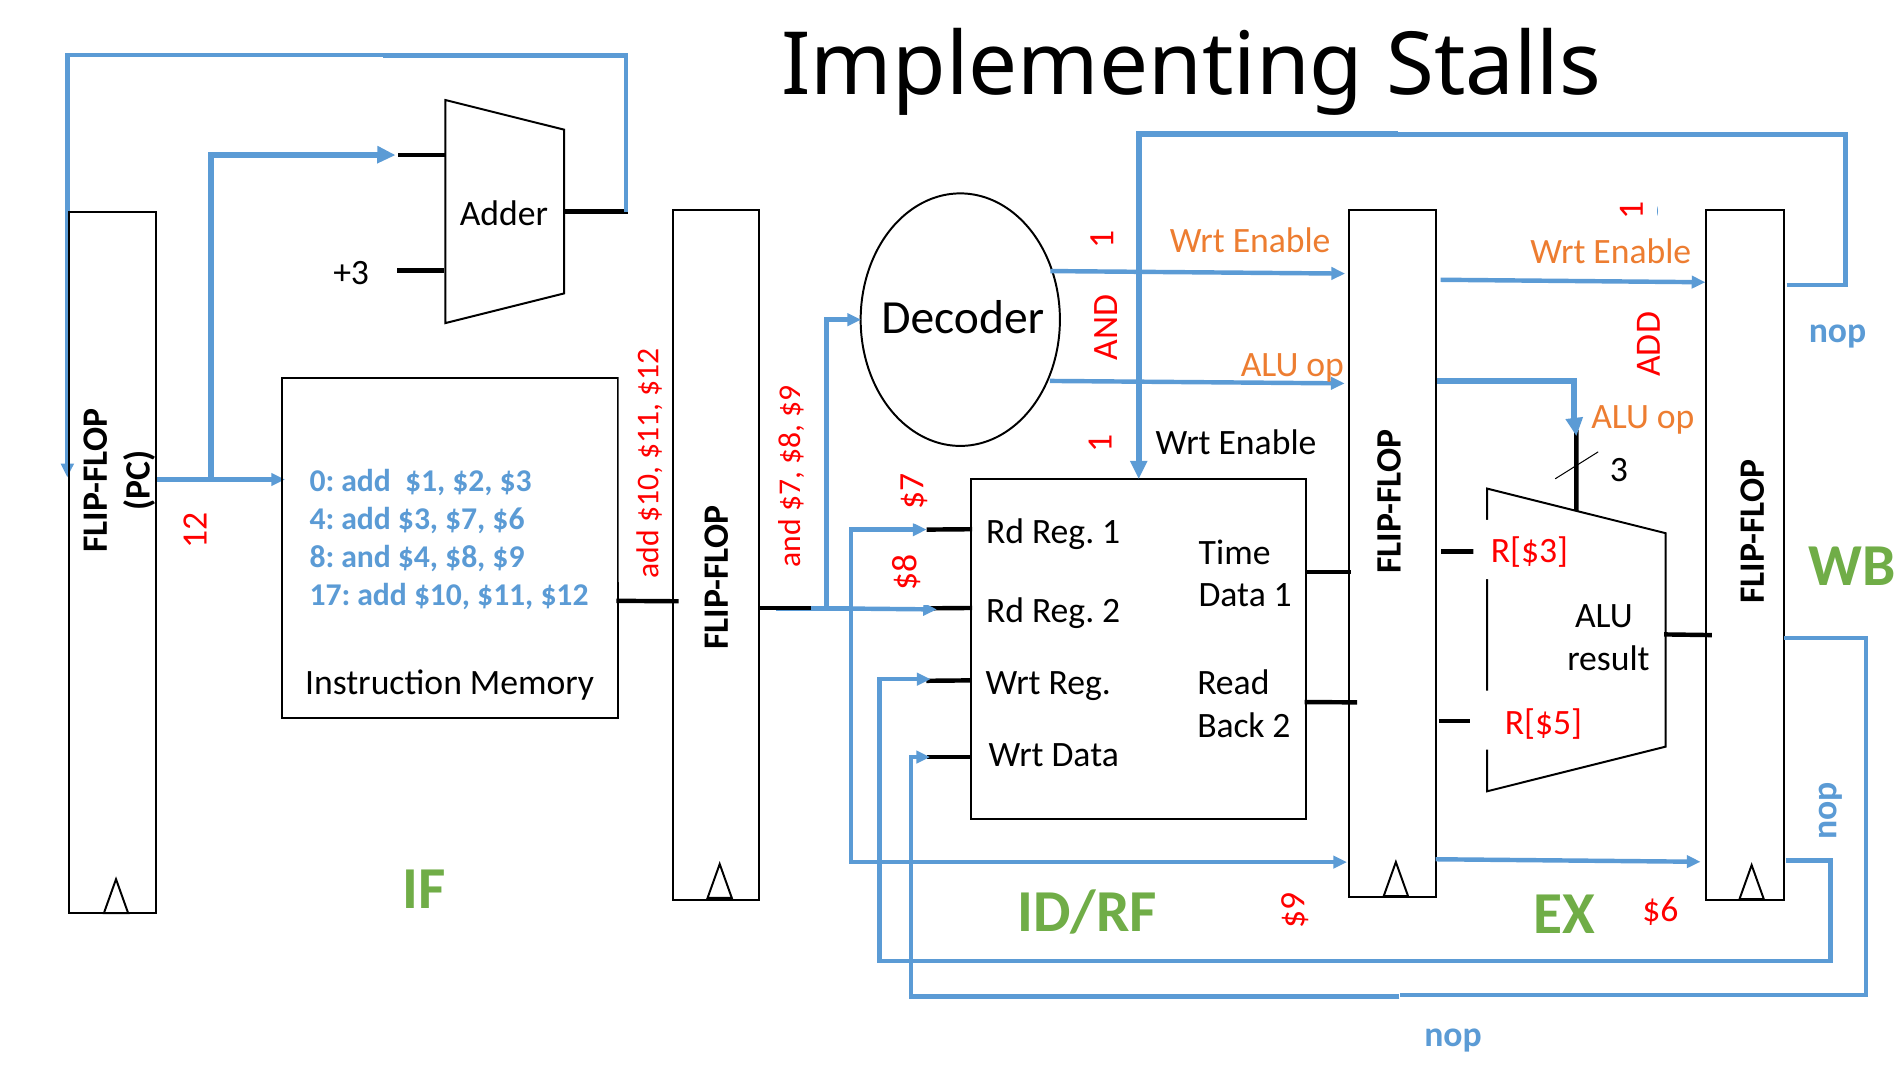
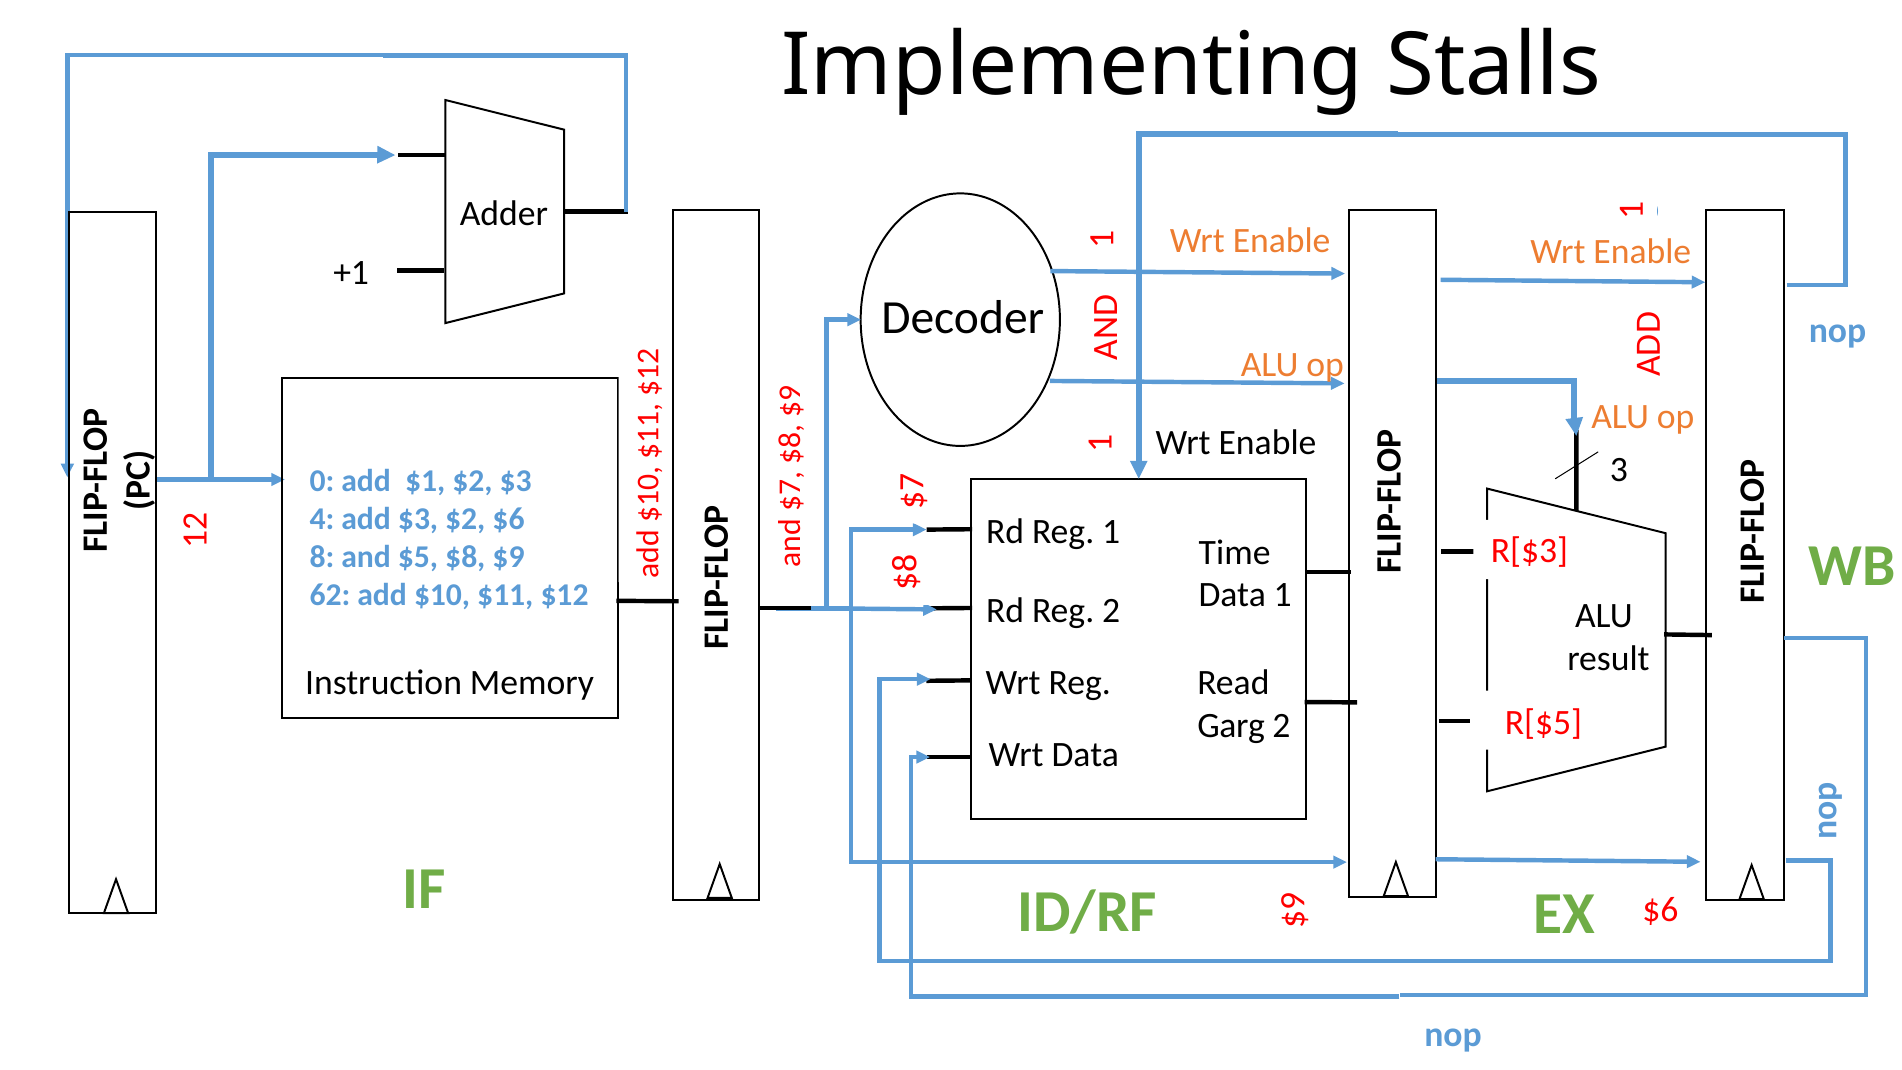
+3: +3 -> +1
$3 $7: $7 -> $2
$4: $4 -> $5
17: 17 -> 62
Back: Back -> Garg
